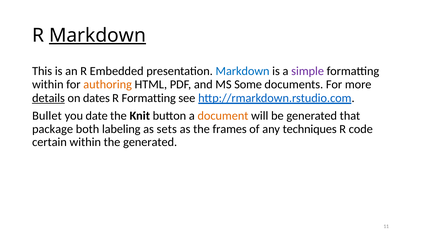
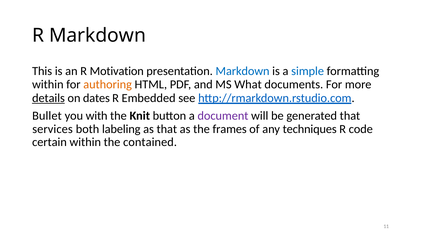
Markdown at (98, 35) underline: present -> none
Embedded: Embedded -> Motivation
simple colour: purple -> blue
Some: Some -> What
R Formatting: Formatting -> Embedded
date: date -> with
document colour: orange -> purple
package: package -> services
as sets: sets -> that
the generated: generated -> contained
